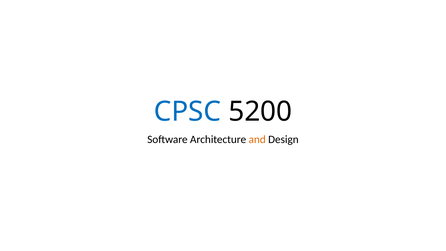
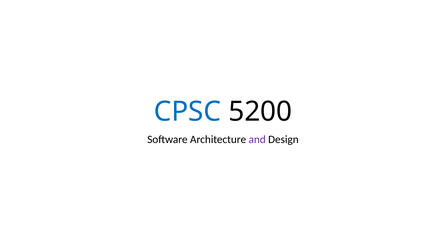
and colour: orange -> purple
